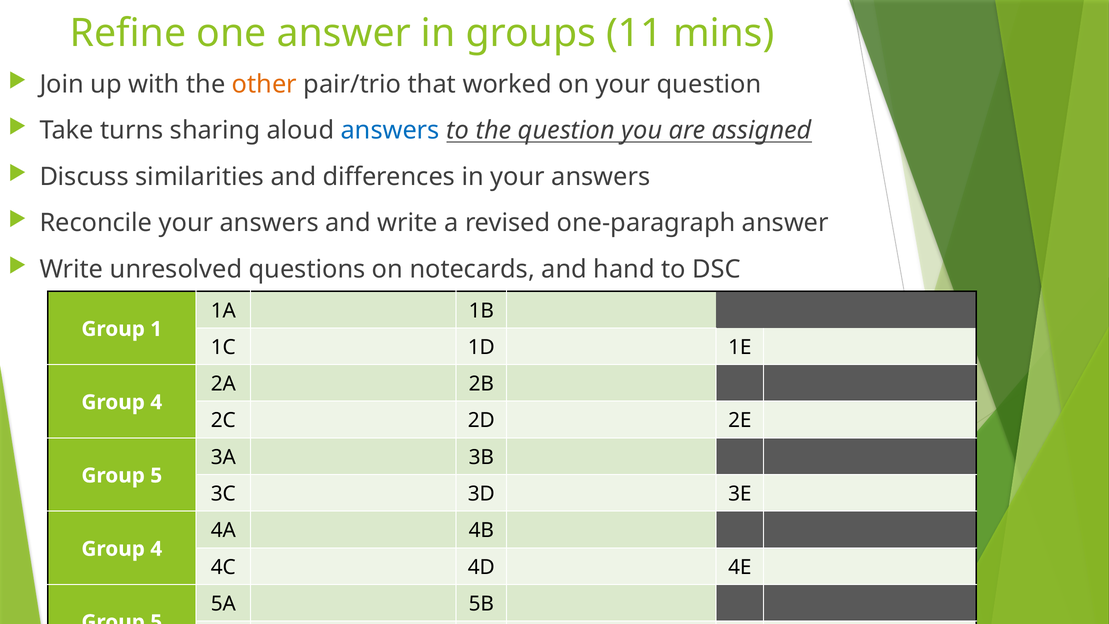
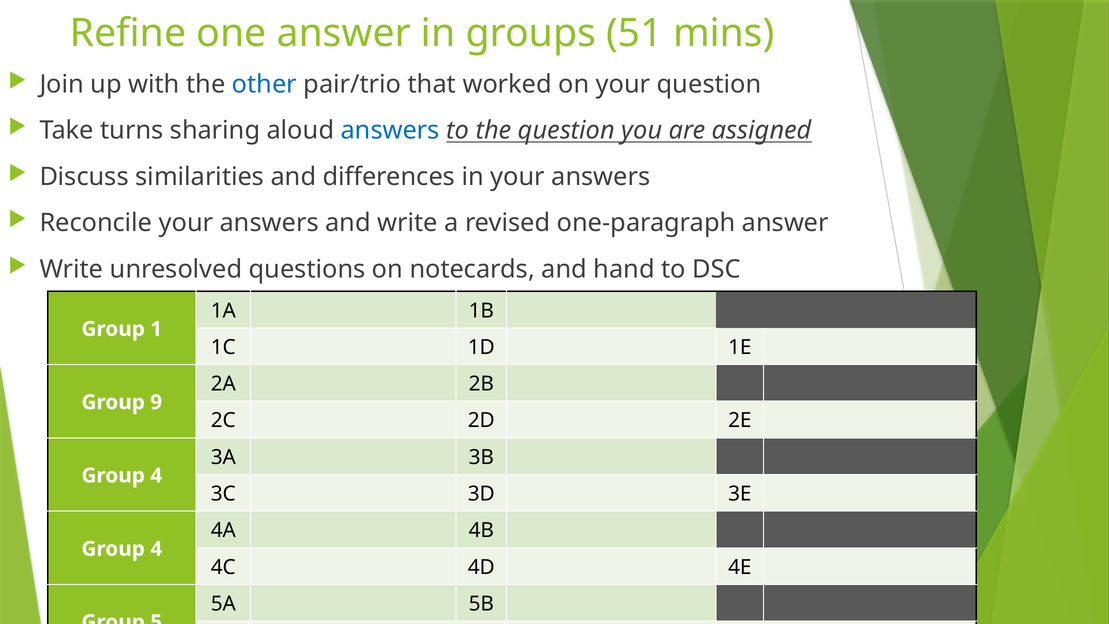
11: 11 -> 51
other colour: orange -> blue
4 at (156, 402): 4 -> 9
5 at (156, 475): 5 -> 4
